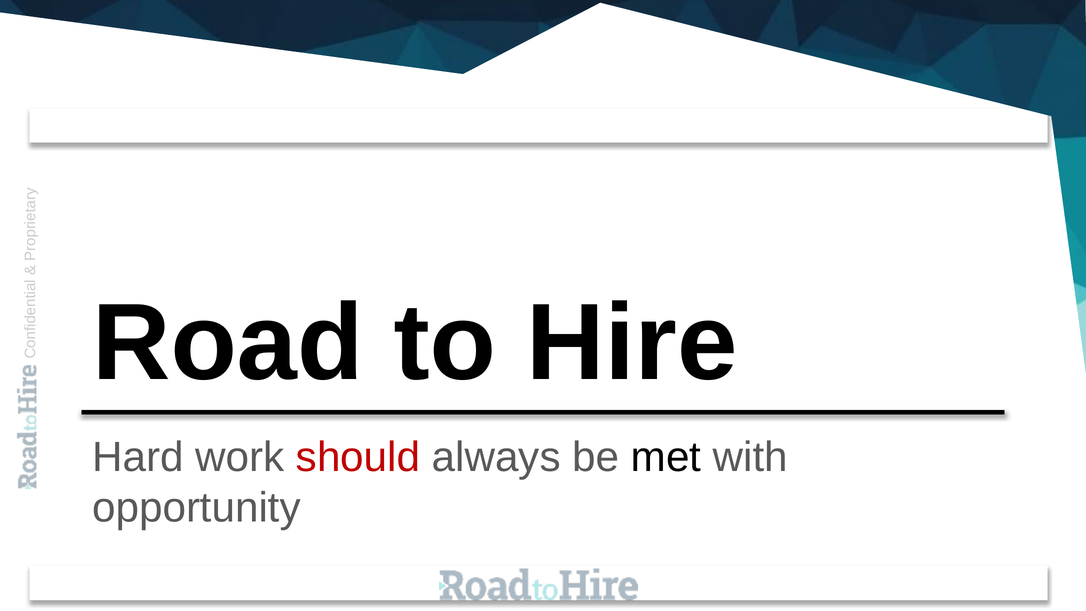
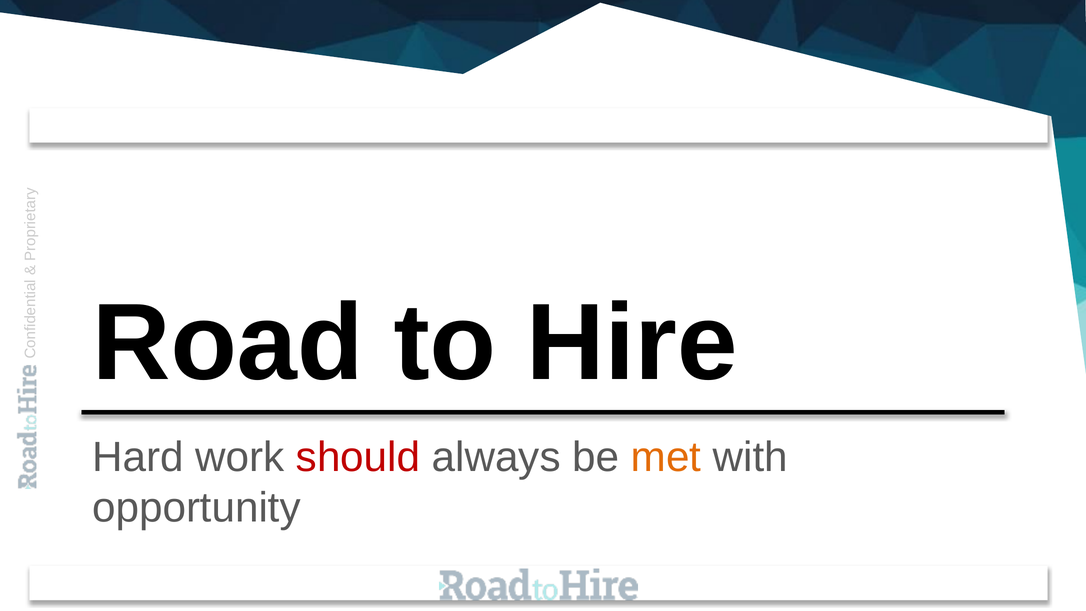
met colour: black -> orange
